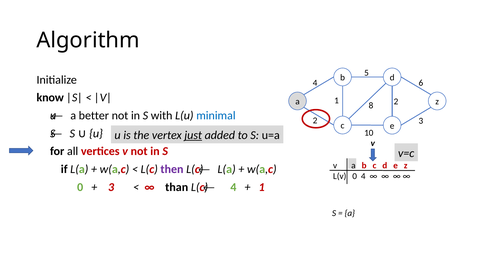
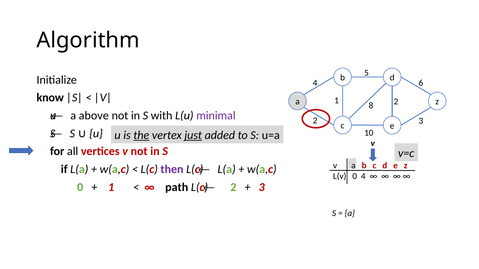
better: better -> above
minimal colour: blue -> purple
the underline: none -> present
3 at (111, 187): 3 -> 1
than: than -> path
4 at (233, 187): 4 -> 2
1 at (262, 187): 1 -> 3
